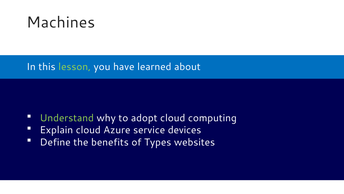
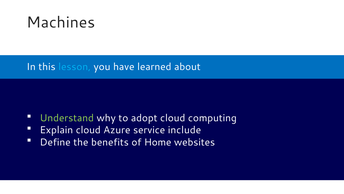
lesson colour: light green -> light blue
devices: devices -> include
Types: Types -> Home
